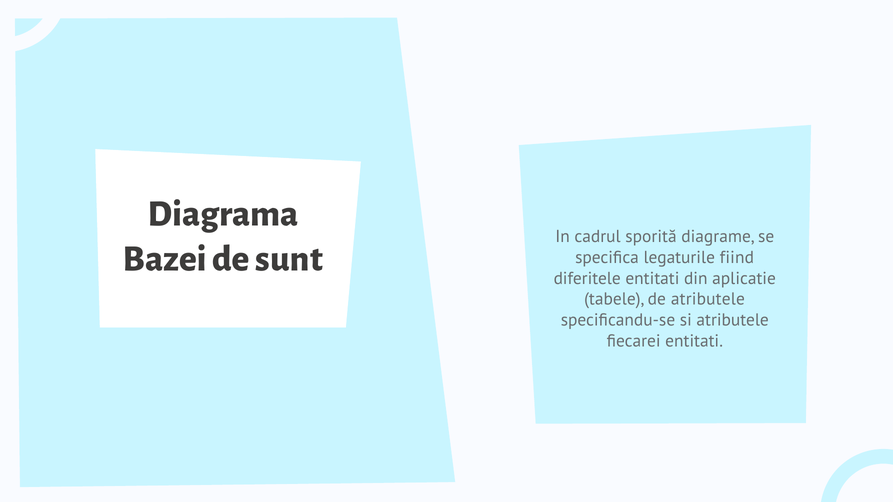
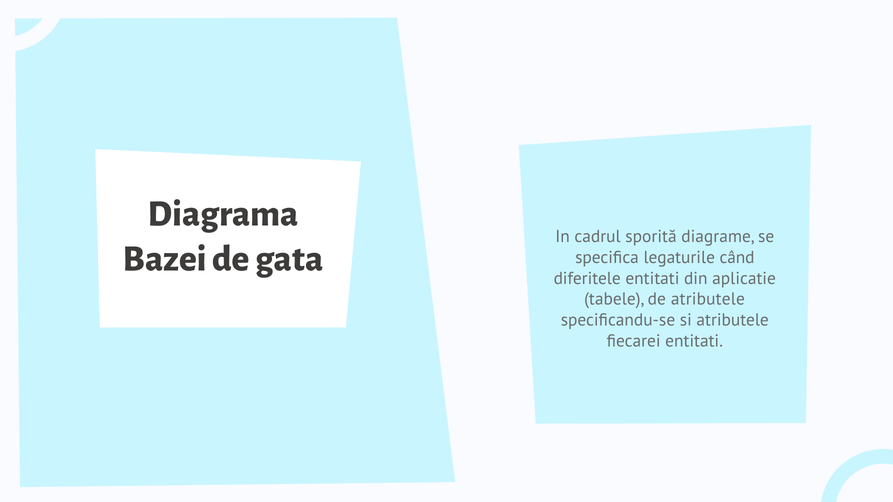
sunt: sunt -> gata
fiind: fiind -> când
